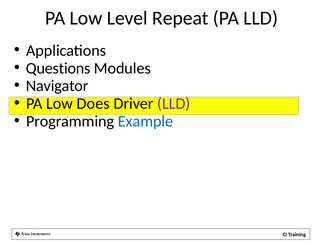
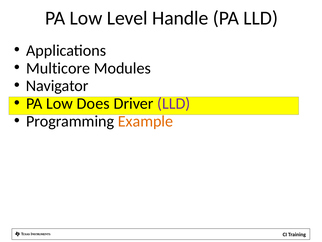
Repeat: Repeat -> Handle
Questions: Questions -> Multicore
Example colour: blue -> orange
